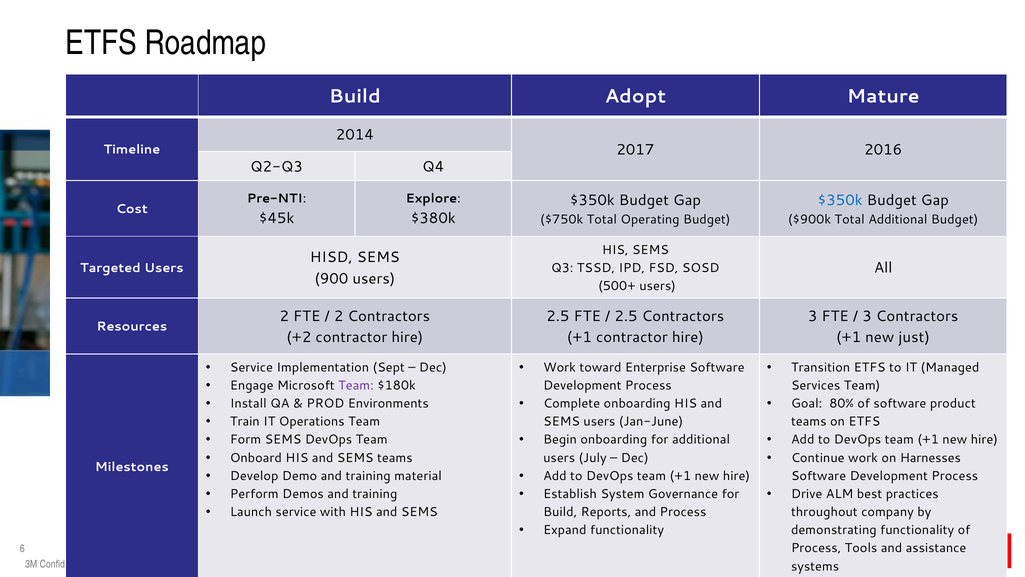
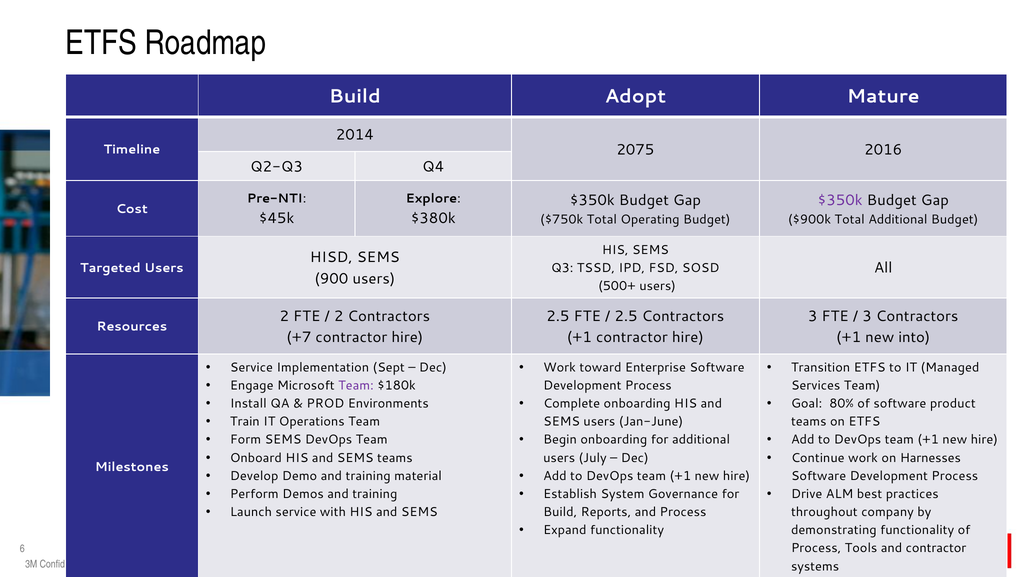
2017: 2017 -> 2075
$350k at (840, 200) colour: blue -> purple
+2: +2 -> +7
just: just -> into
and assistance: assistance -> contractor
